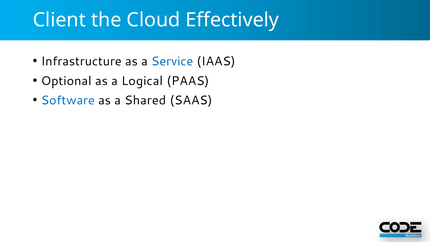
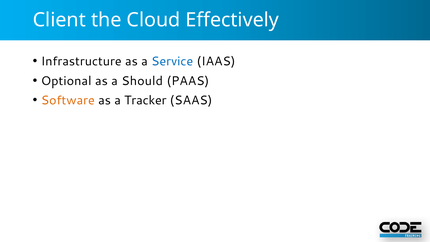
Logical: Logical -> Should
Software colour: blue -> orange
Shared: Shared -> Tracker
